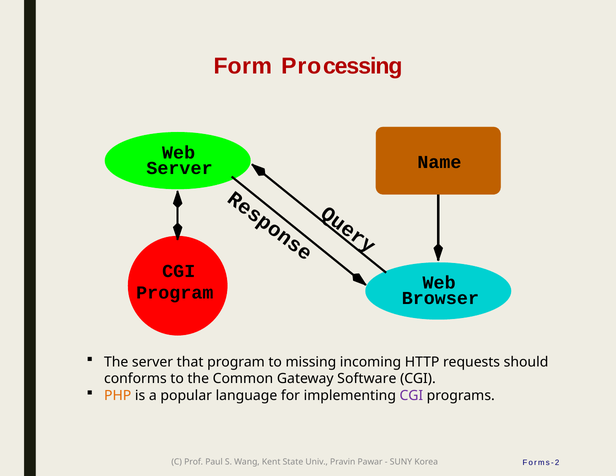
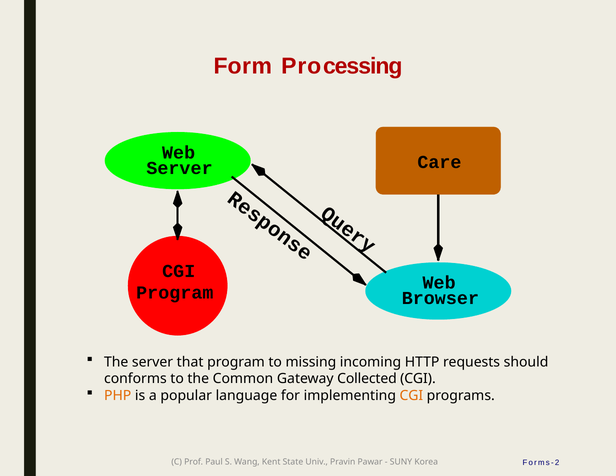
Name: Name -> Care
Software: Software -> Collected
CGI at (411, 396) colour: purple -> orange
